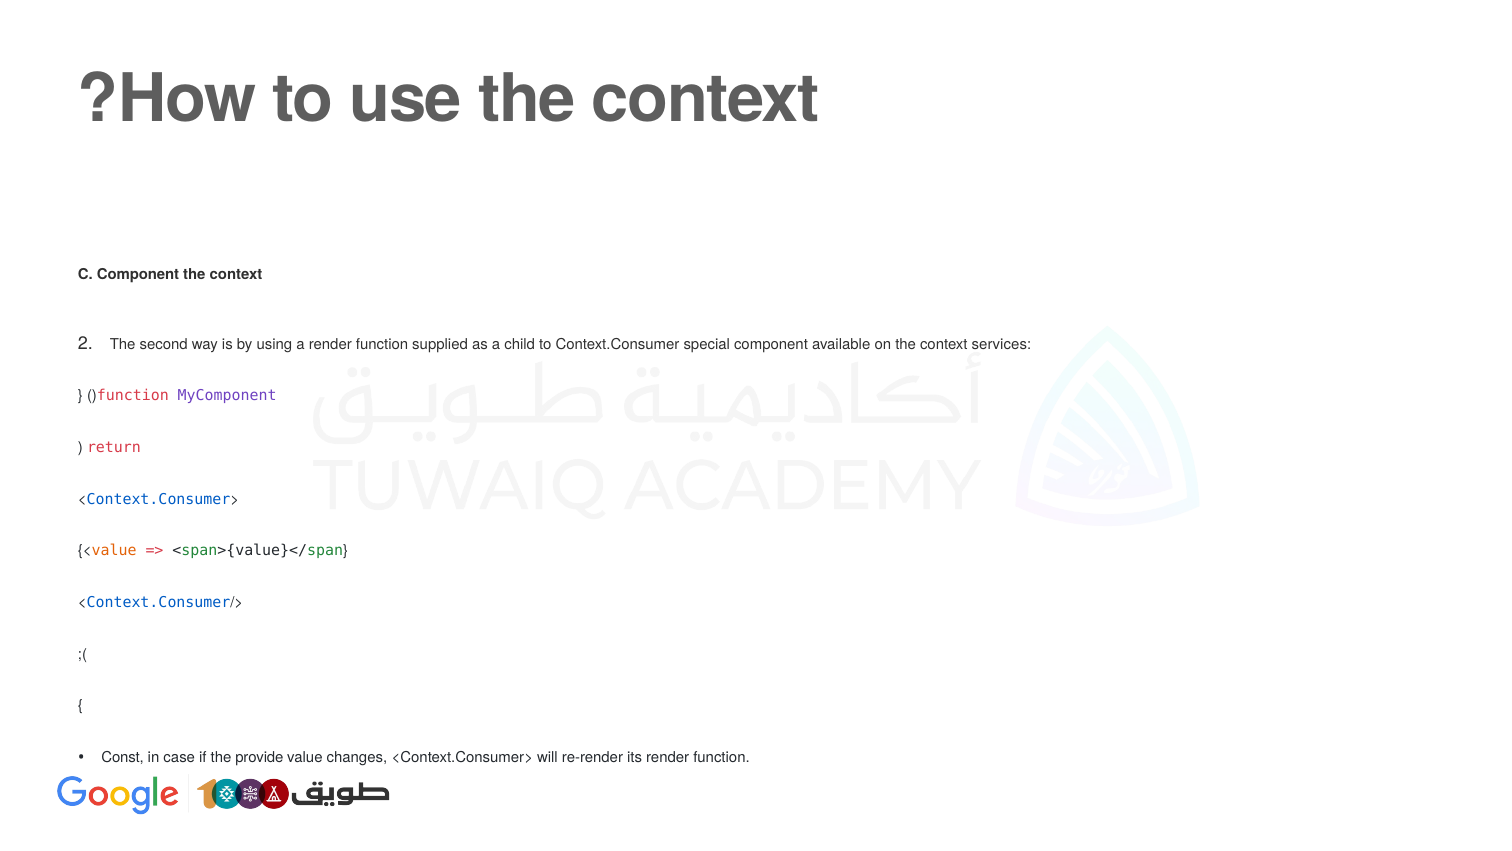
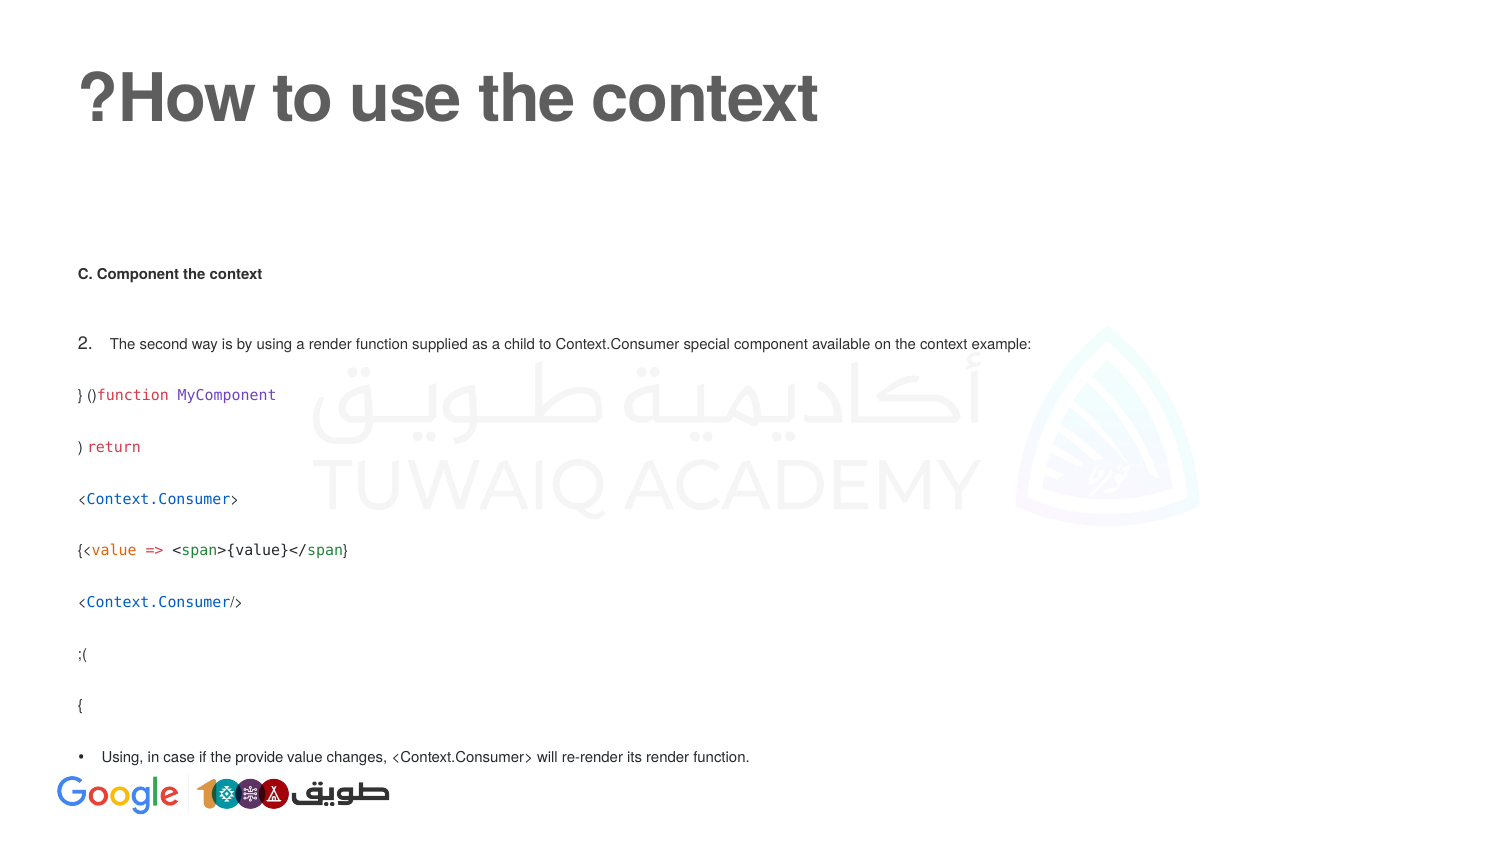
services: services -> example
Const at (123, 757): Const -> Using
